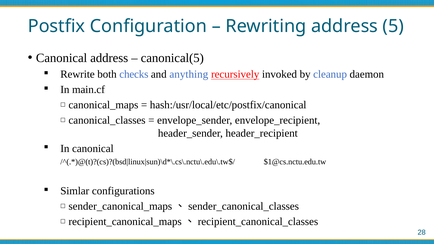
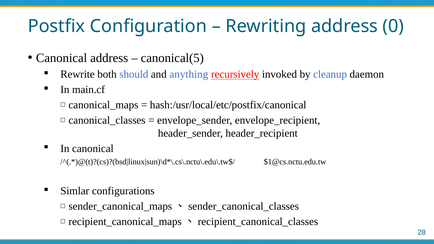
5: 5 -> 0
checks: checks -> should
